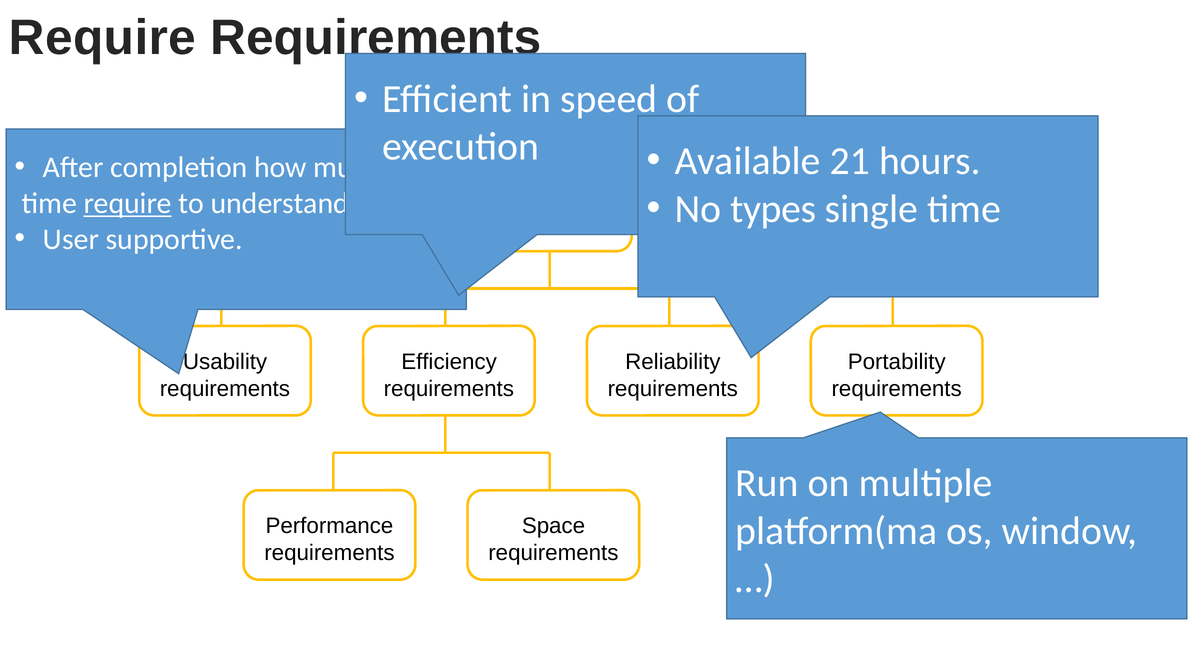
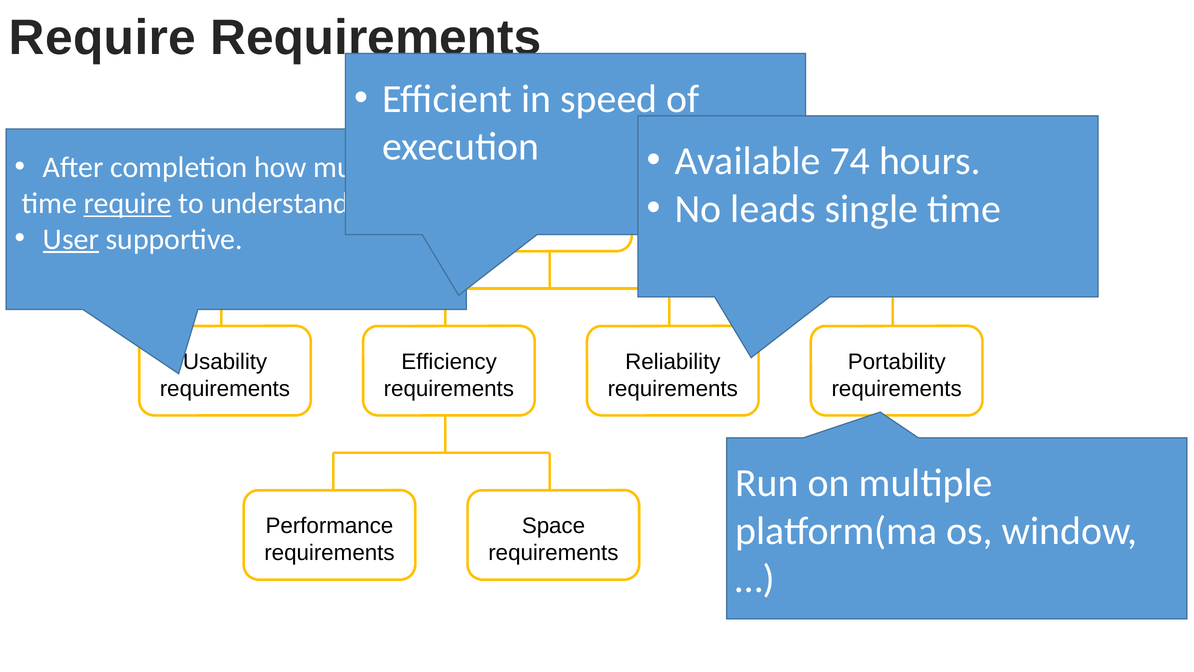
21: 21 -> 74
types: types -> leads
User underline: none -> present
